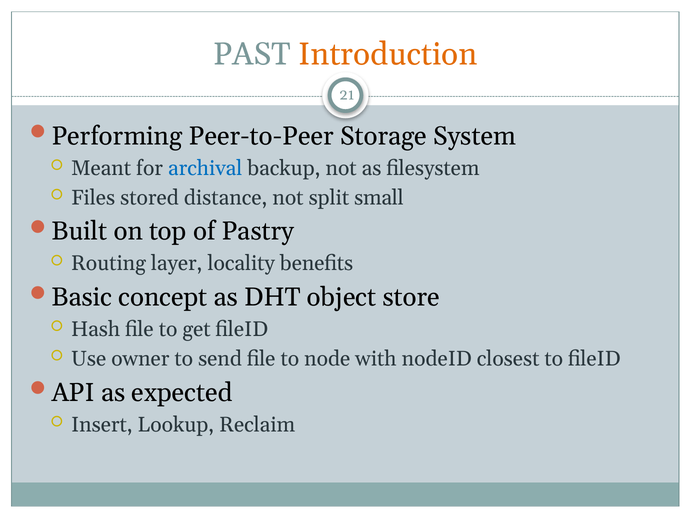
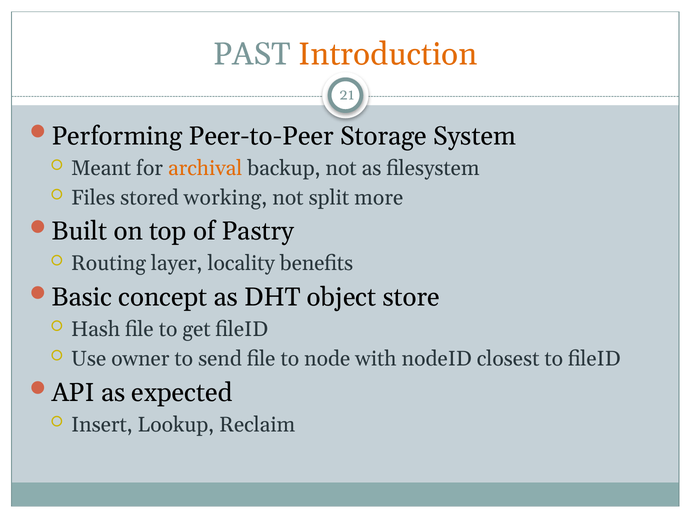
archival colour: blue -> orange
distance: distance -> working
small: small -> more
